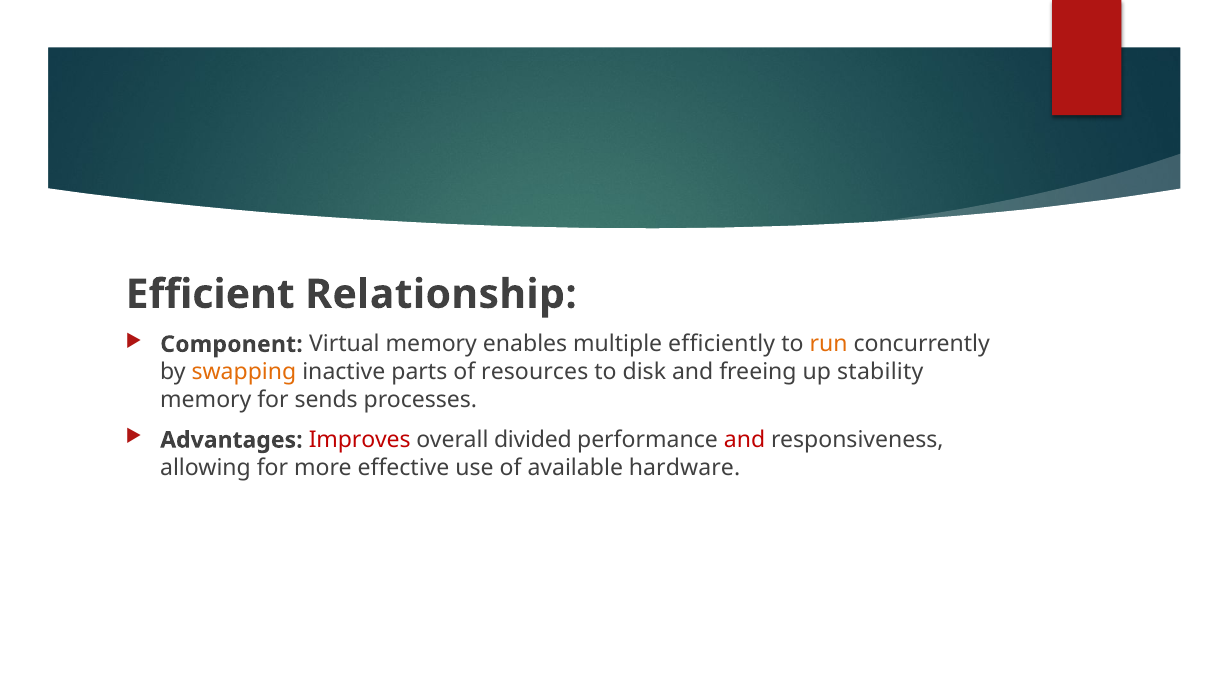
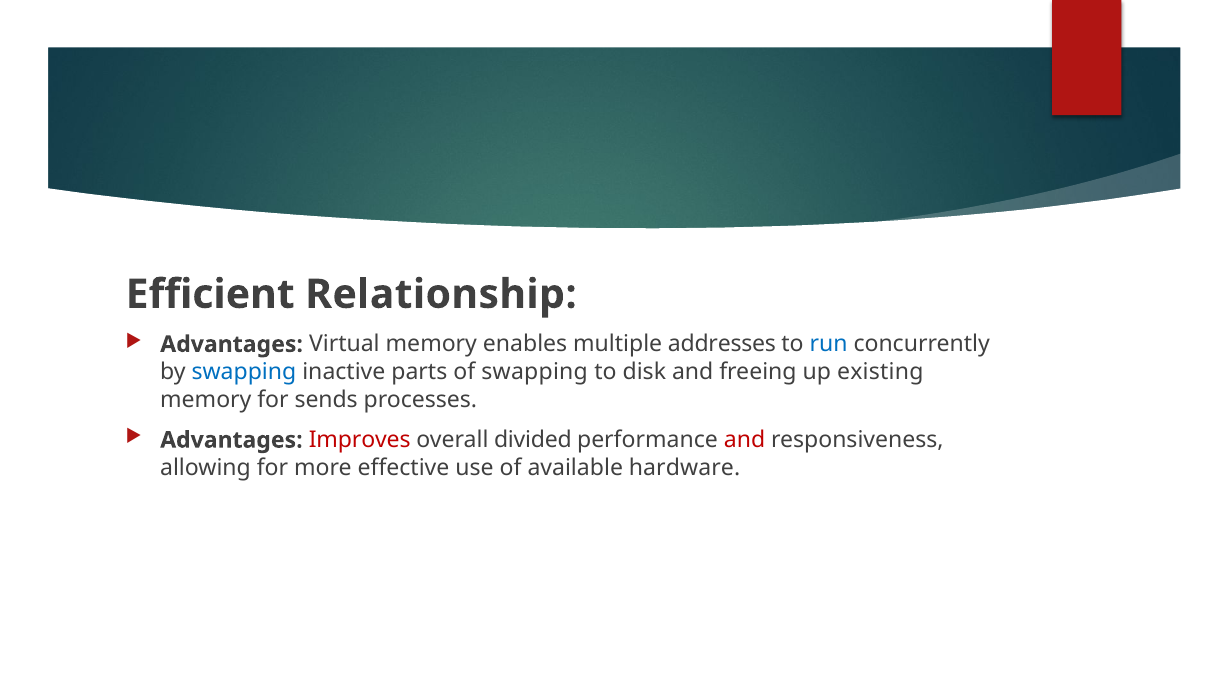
Component at (231, 344): Component -> Advantages
efficiently: efficiently -> addresses
run colour: orange -> blue
swapping at (244, 372) colour: orange -> blue
of resources: resources -> swapping
stability: stability -> existing
